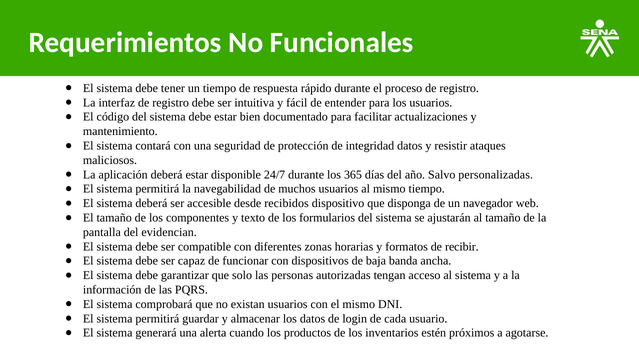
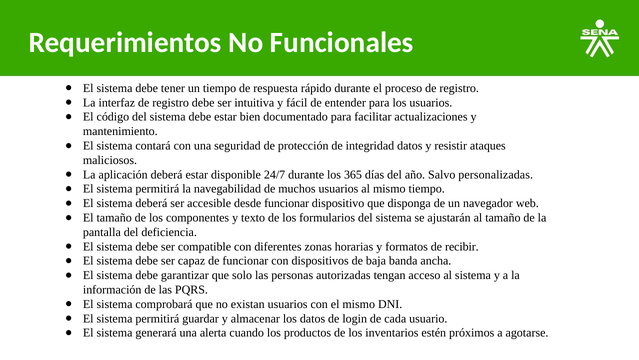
desde recibidos: recibidos -> funcionar
evidencian: evidencian -> deficiencia
